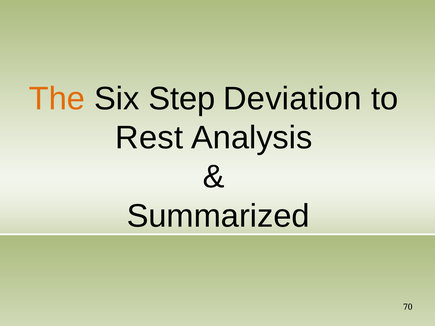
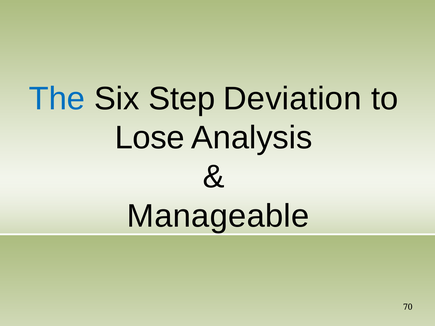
The colour: orange -> blue
Rest: Rest -> Lose
Summarized: Summarized -> Manageable
